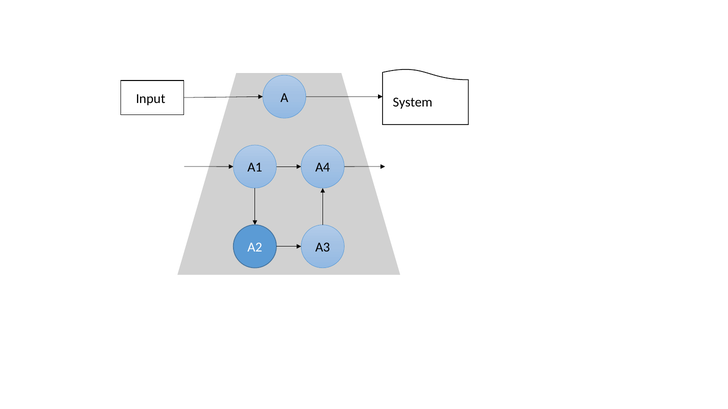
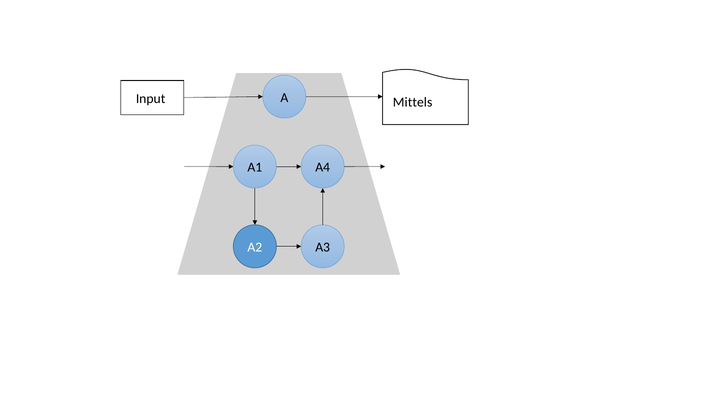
System: System -> Mittels
